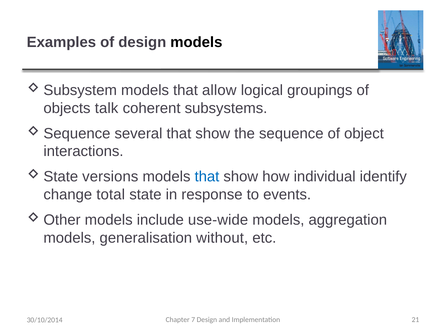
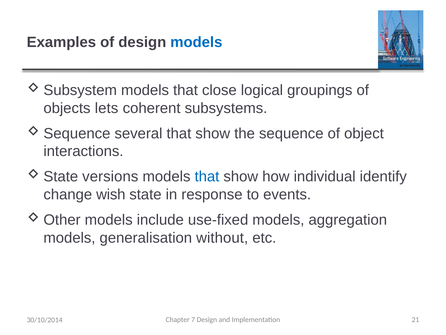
models at (196, 42) colour: black -> blue
allow: allow -> close
talk: talk -> lets
total: total -> wish
use-wide: use-wide -> use-fixed
